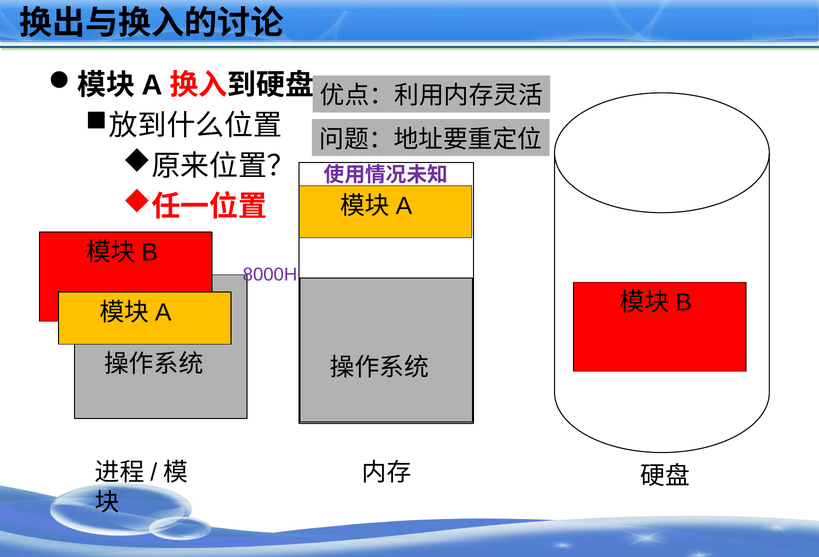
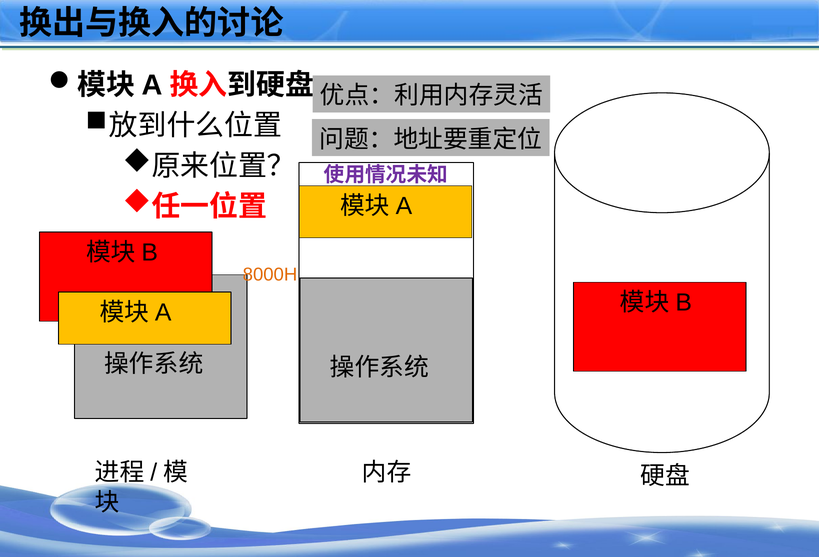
8000H colour: purple -> orange
